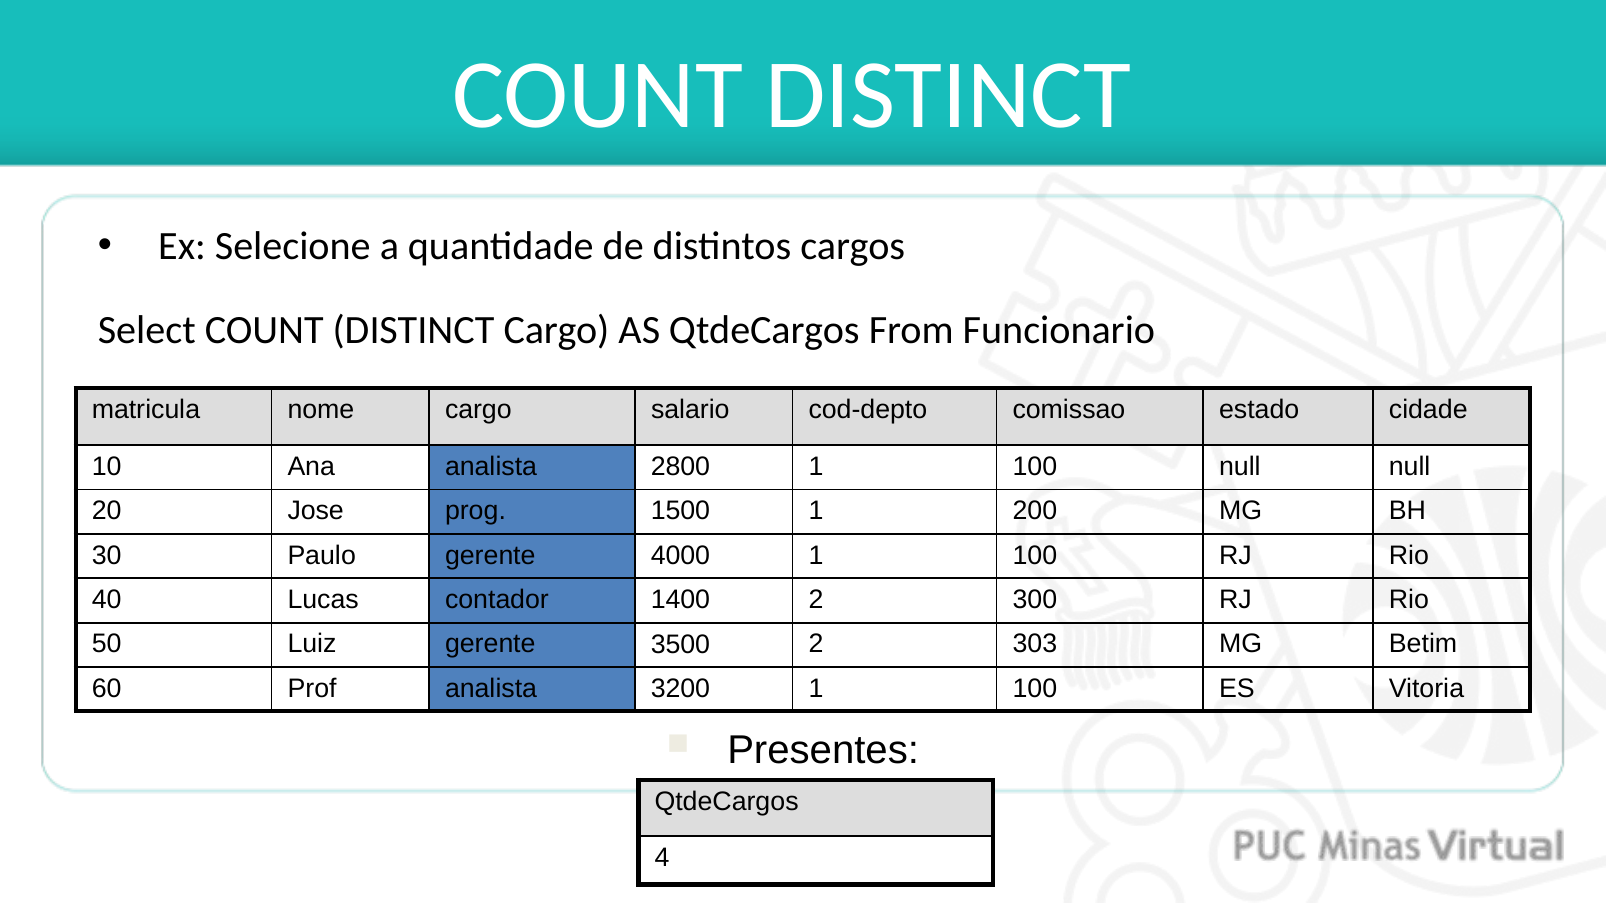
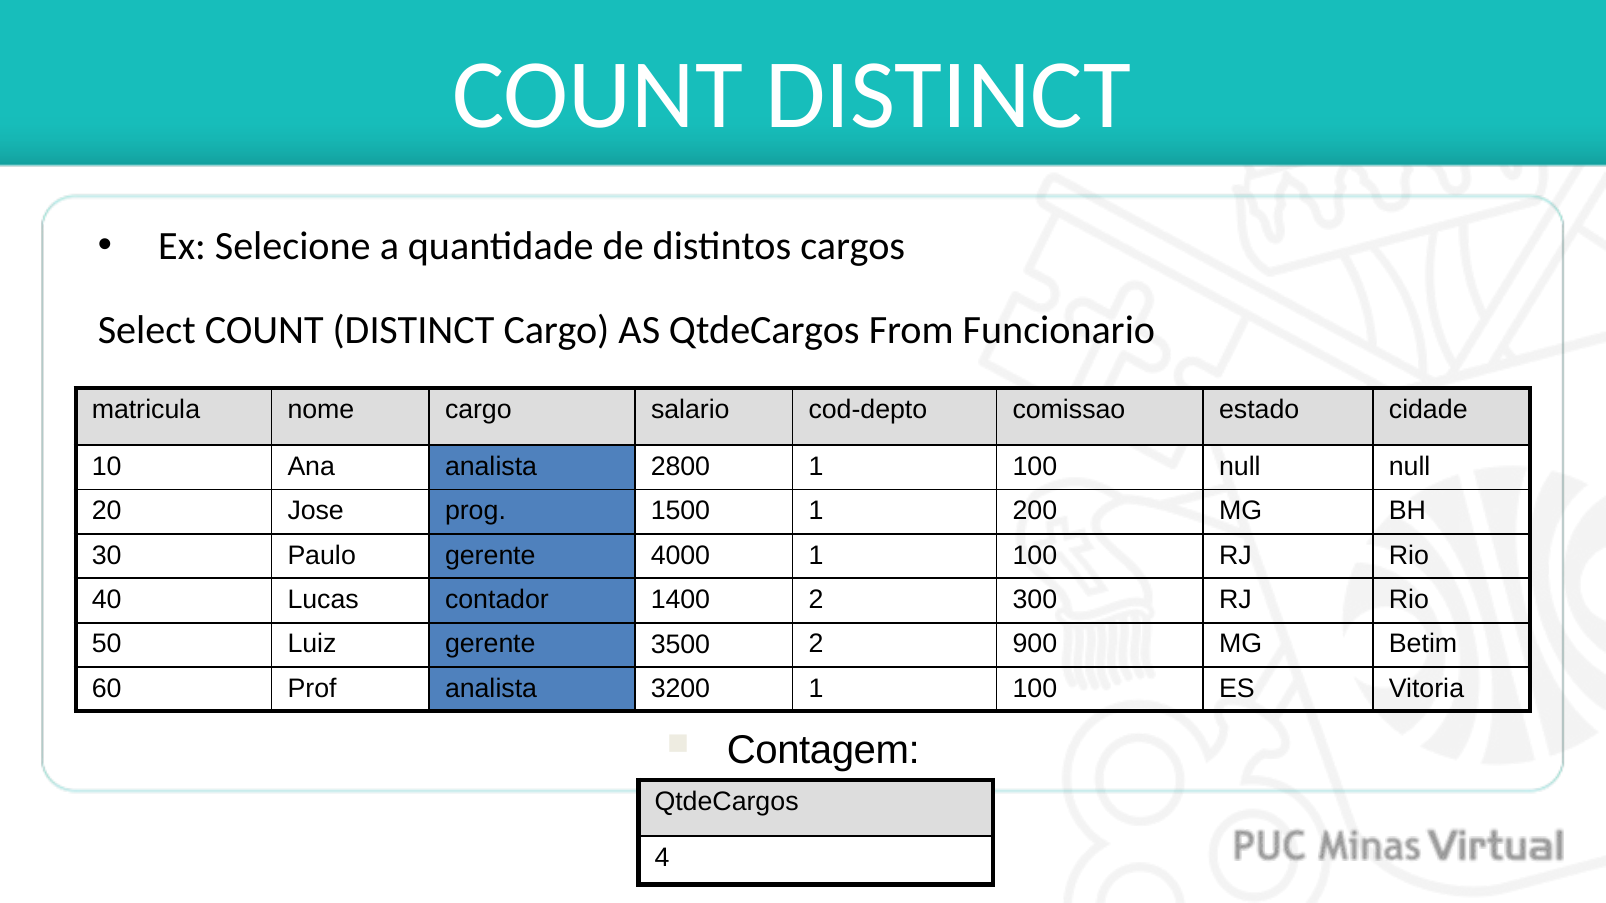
303: 303 -> 900
Presentes: Presentes -> Contagem
